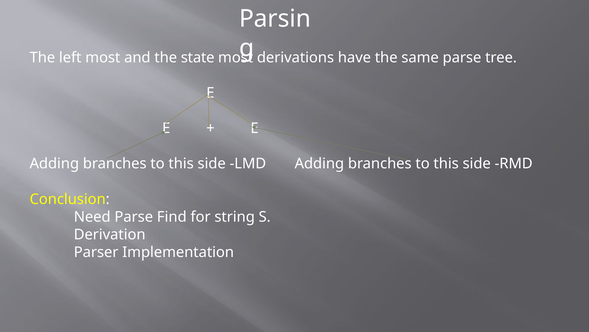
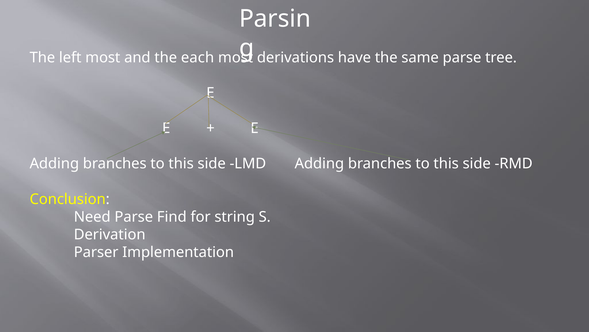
state: state -> each
